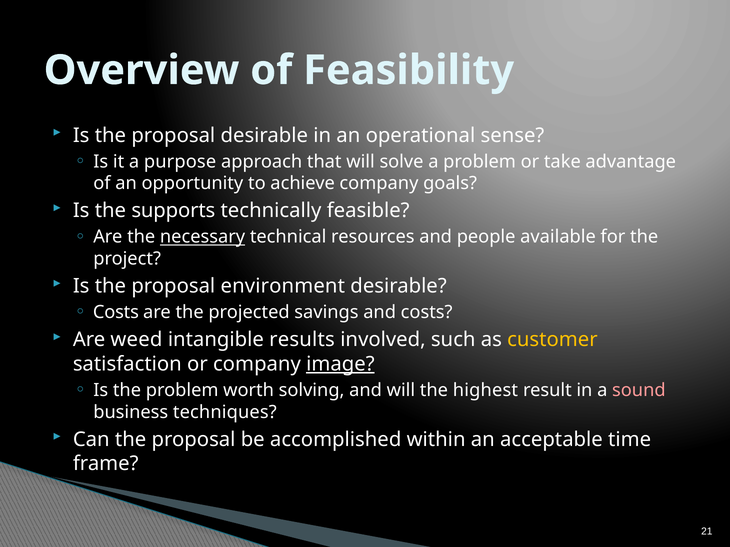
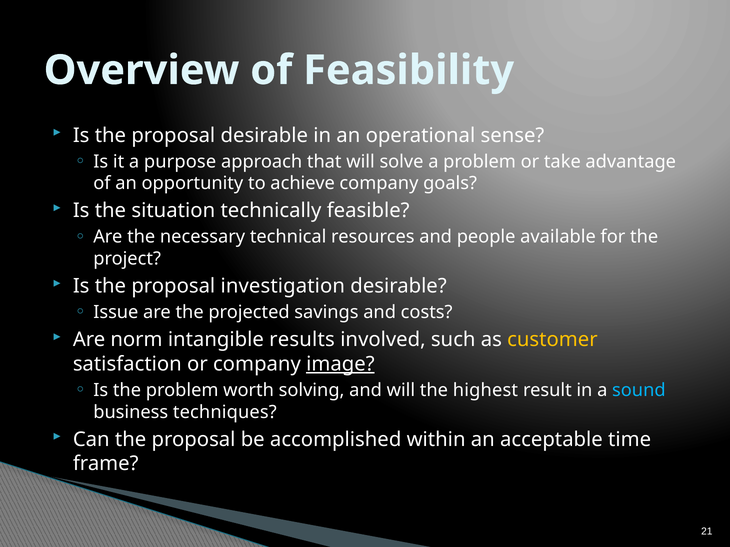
supports: supports -> situation
necessary underline: present -> none
environment: environment -> investigation
Costs at (116, 313): Costs -> Issue
weed: weed -> norm
sound colour: pink -> light blue
